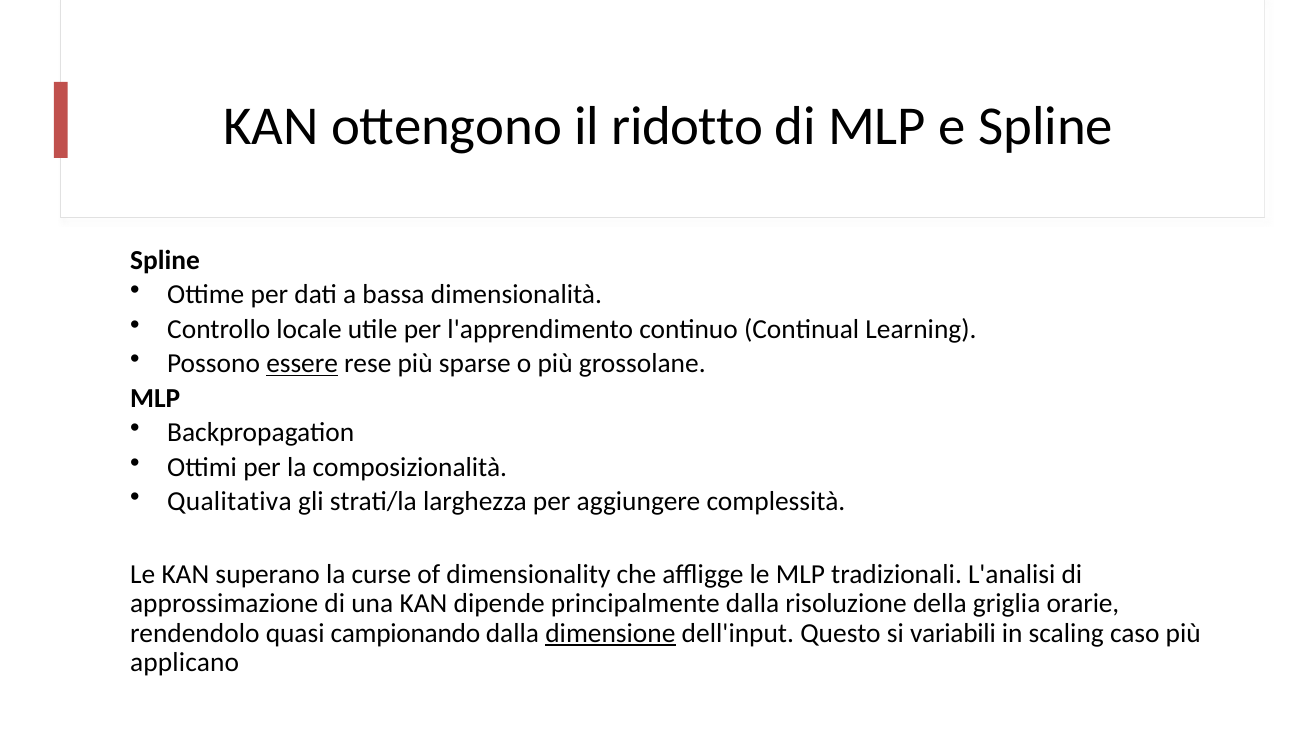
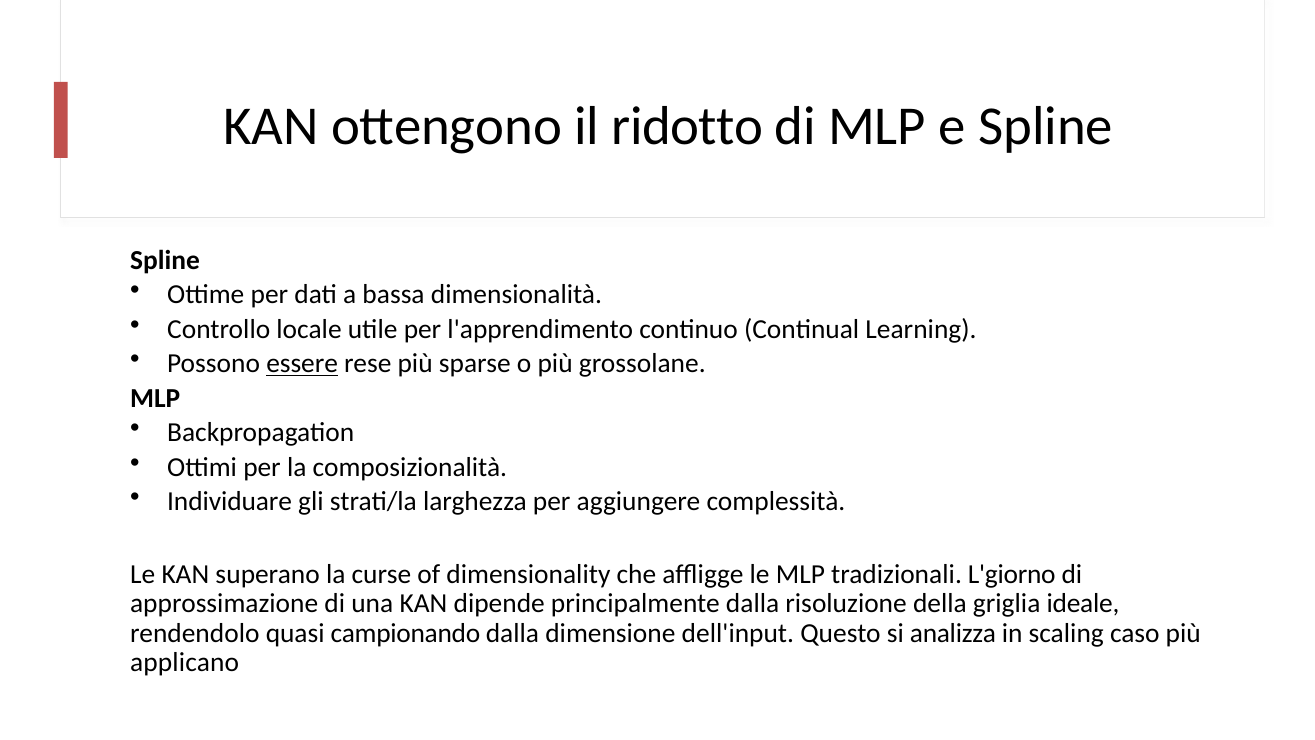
Qualitativa: Qualitativa -> Individuare
L'analisi: L'analisi -> L'giorno
orarie: orarie -> ideale
dimensione underline: present -> none
variabili: variabili -> analizza
